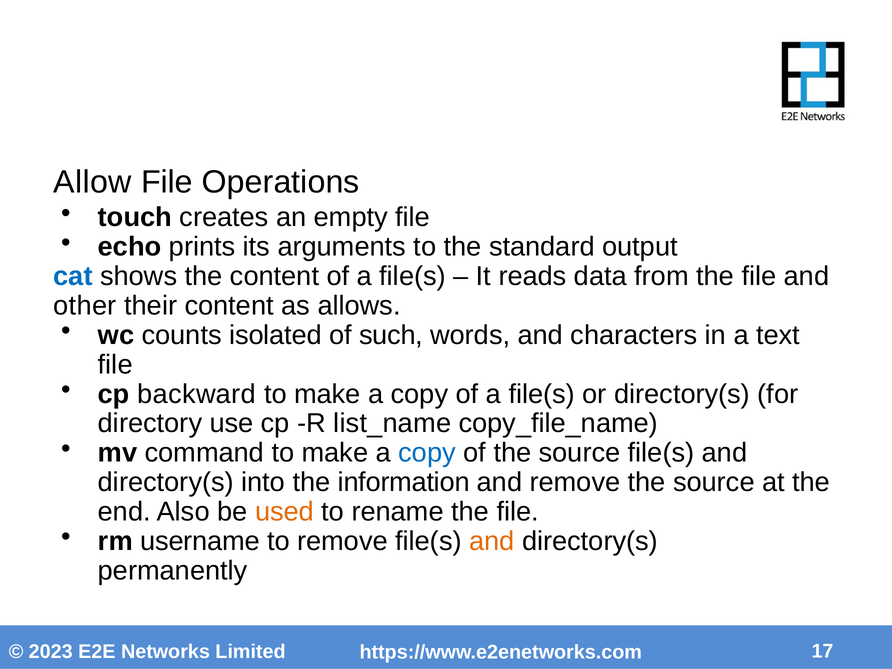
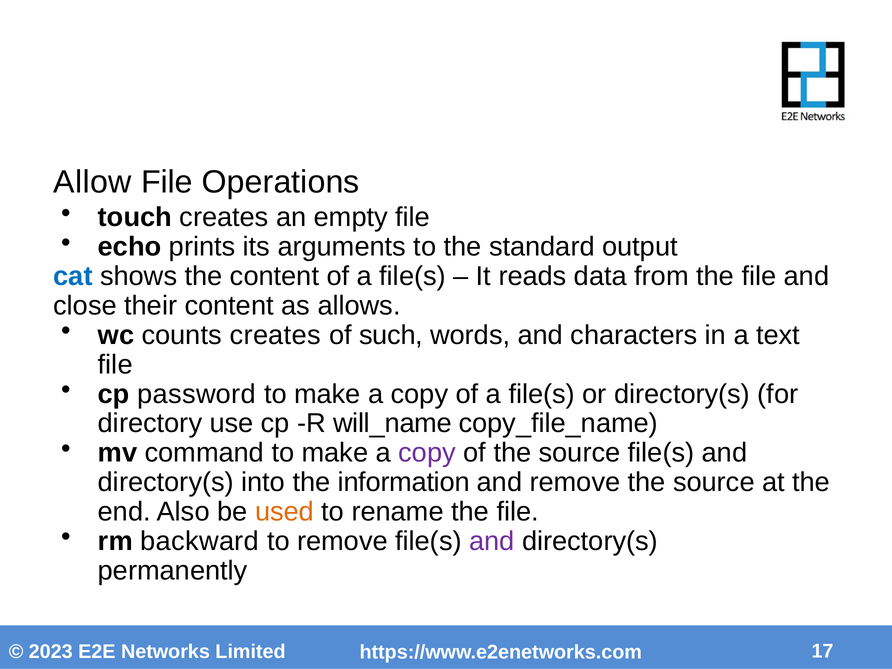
other: other -> close
counts isolated: isolated -> creates
backward: backward -> password
list_name: list_name -> will_name
copy at (427, 453) colour: blue -> purple
username: username -> backward
and at (492, 541) colour: orange -> purple
